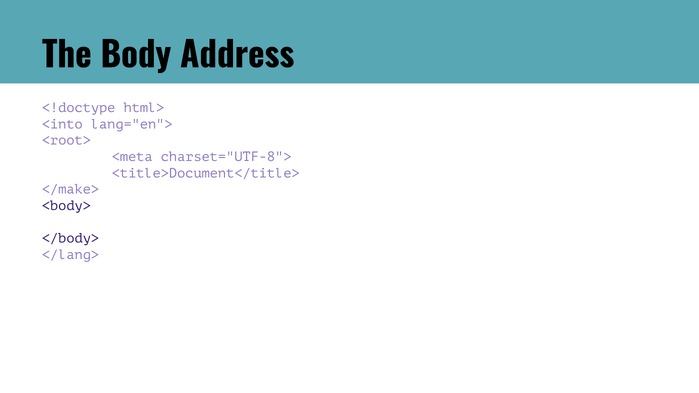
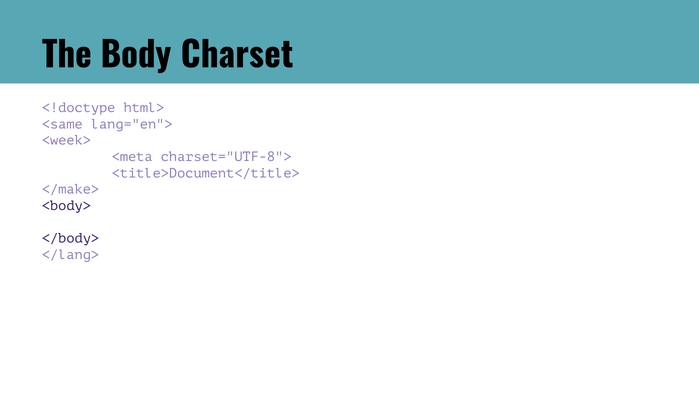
Address: Address -> Charset
<into: <into -> <same
<root>: <root> -> <week>
